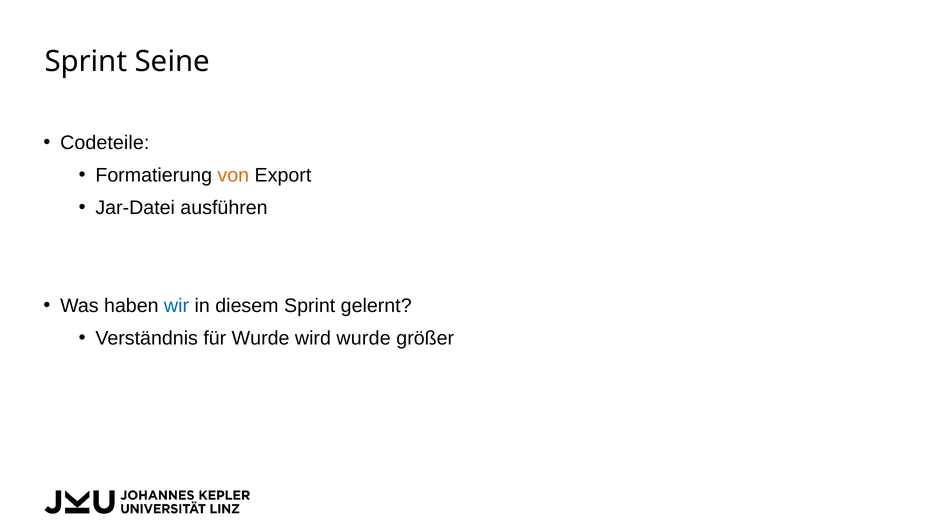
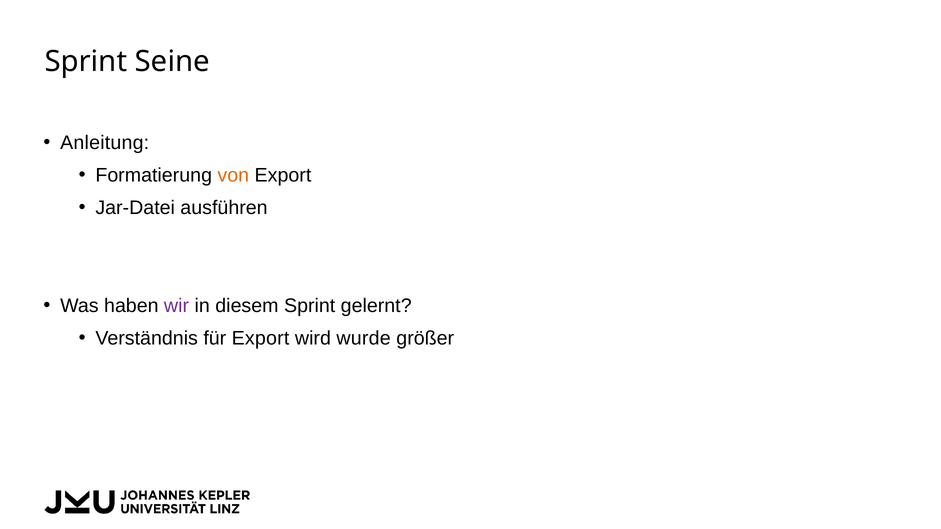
Codeteile: Codeteile -> Anleitung
wir colour: blue -> purple
für Wurde: Wurde -> Export
